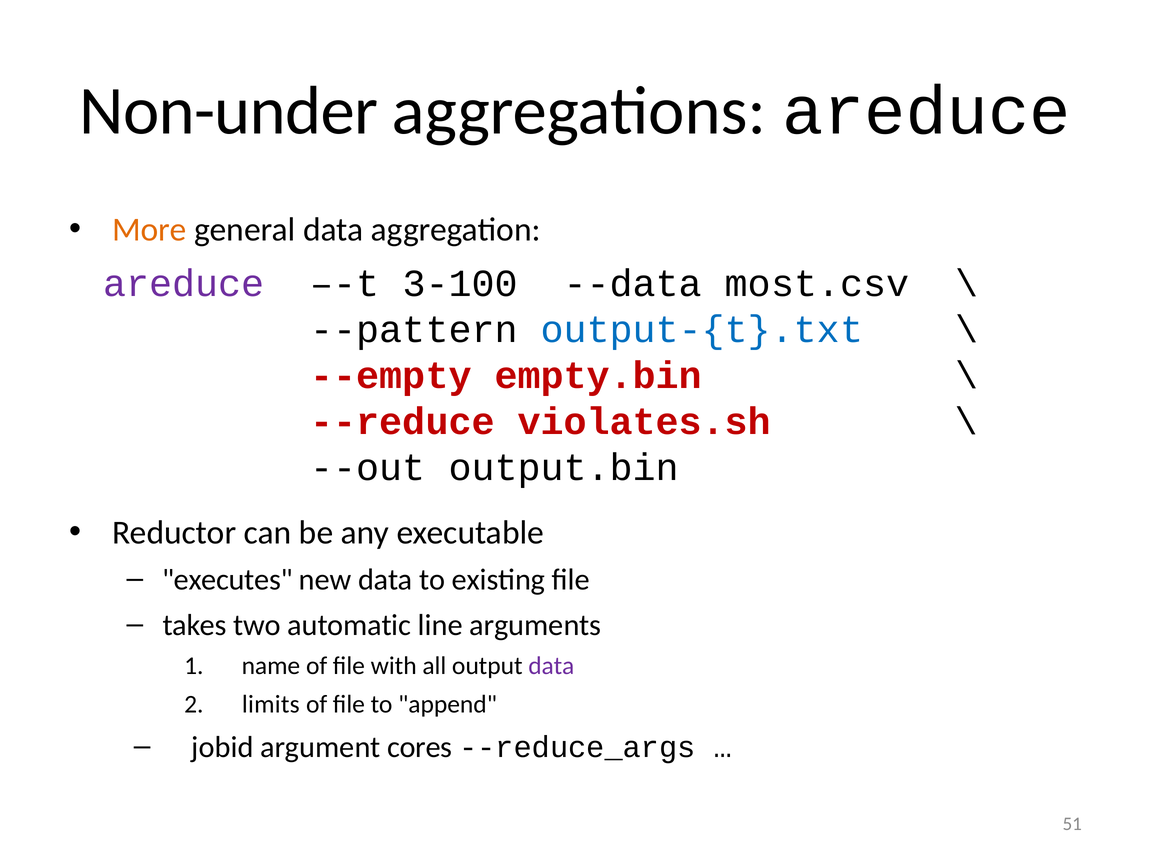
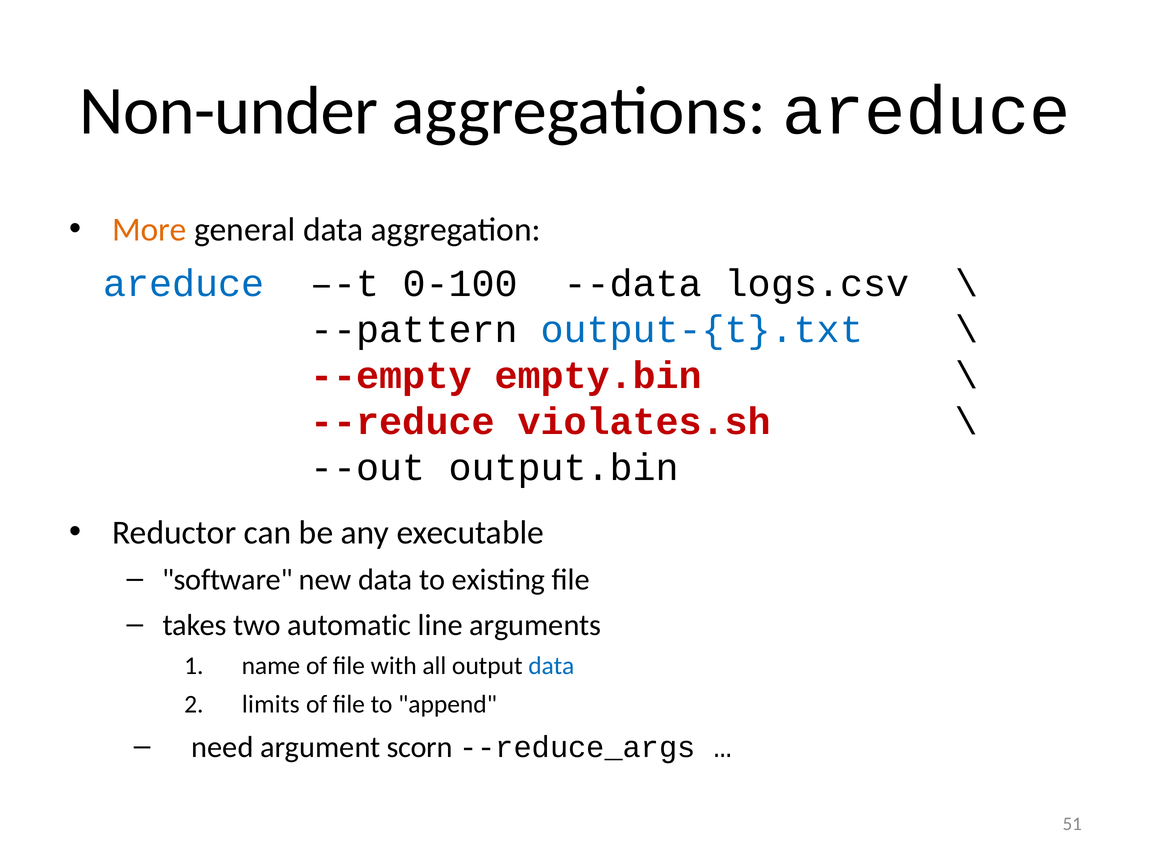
areduce at (184, 284) colour: purple -> blue
3-100: 3-100 -> 0-100
most.csv: most.csv -> logs.csv
executes: executes -> software
data at (551, 666) colour: purple -> blue
jobid: jobid -> need
cores: cores -> scorn
